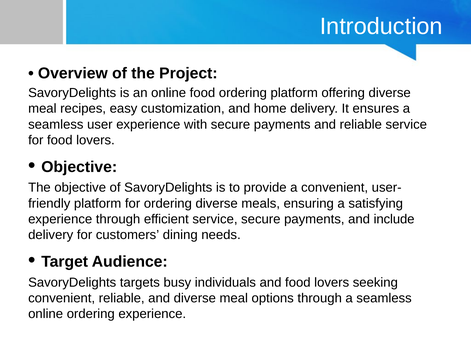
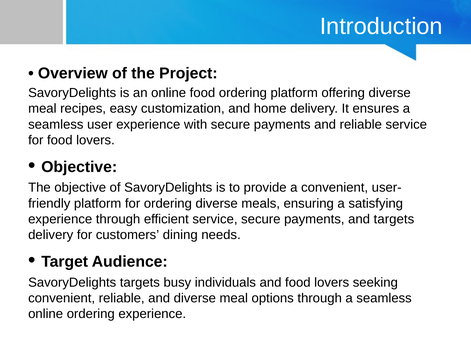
and include: include -> targets
